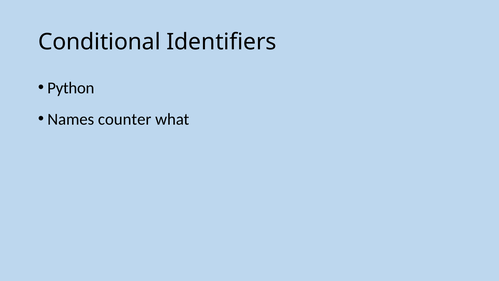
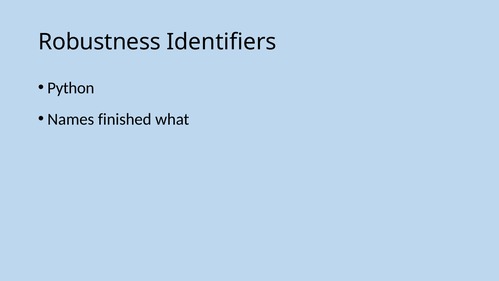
Conditional: Conditional -> Robustness
counter: counter -> finished
